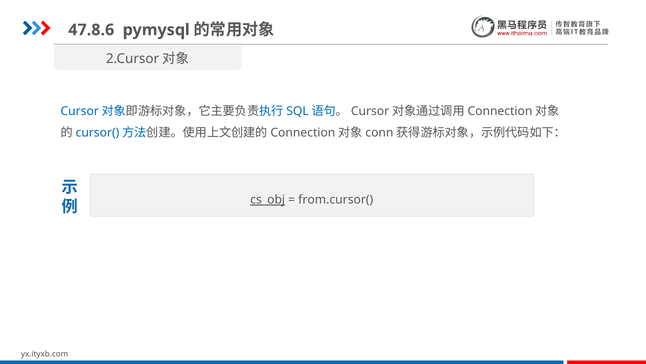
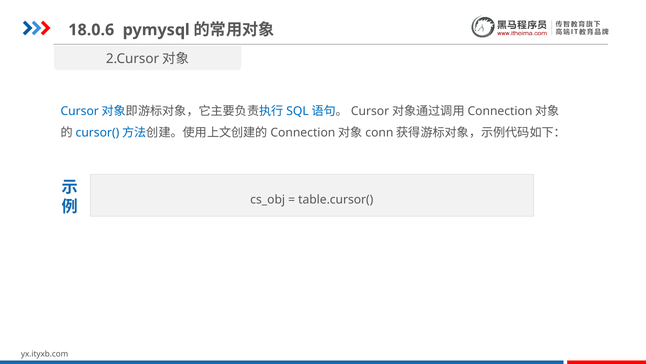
47.8.6: 47.8.6 -> 18.0.6
cs_obj underline: present -> none
from.cursor(: from.cursor( -> table.cursor(
